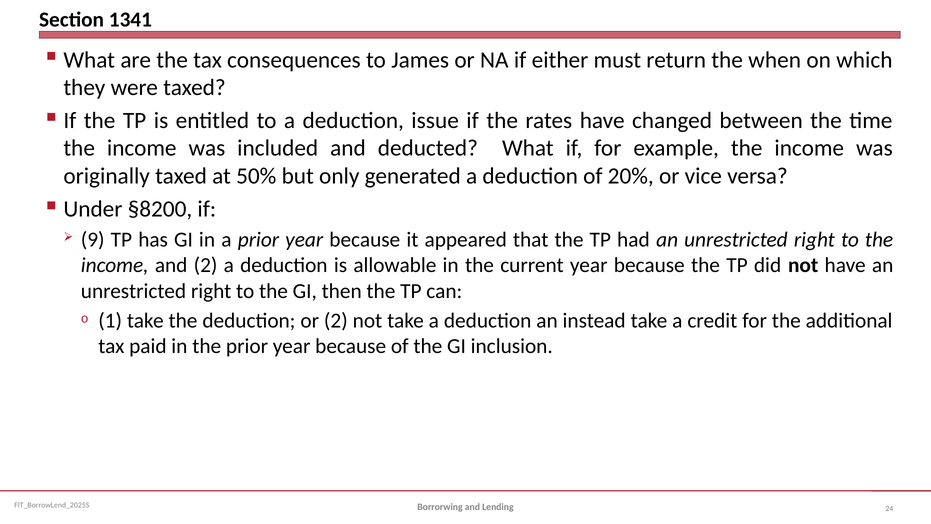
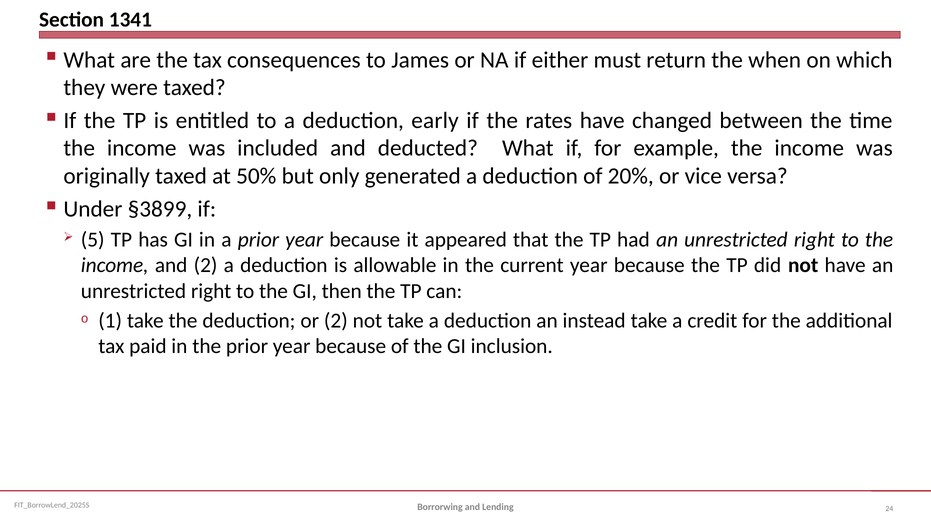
issue: issue -> early
§8200: §8200 -> §3899
9: 9 -> 5
